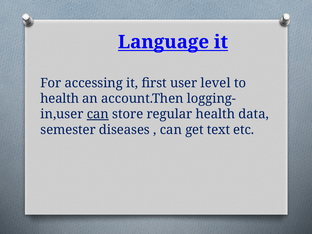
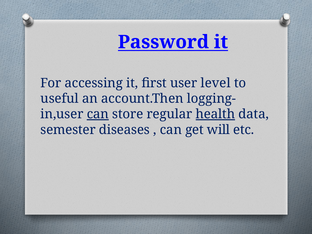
Language: Language -> Password
health at (60, 99): health -> useful
health at (215, 114) underline: none -> present
text: text -> will
